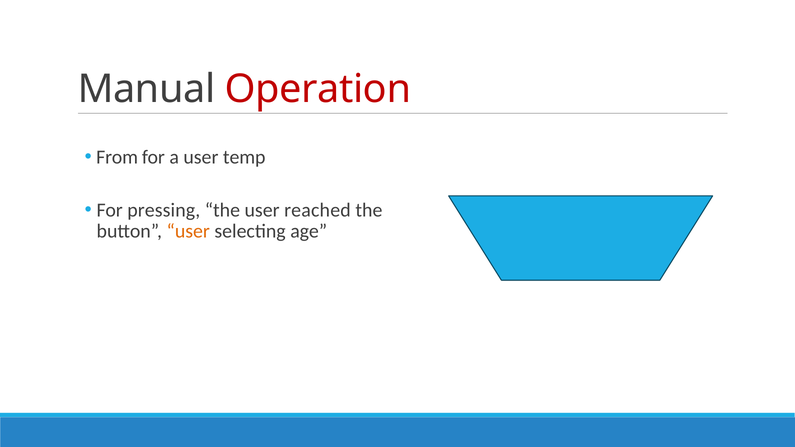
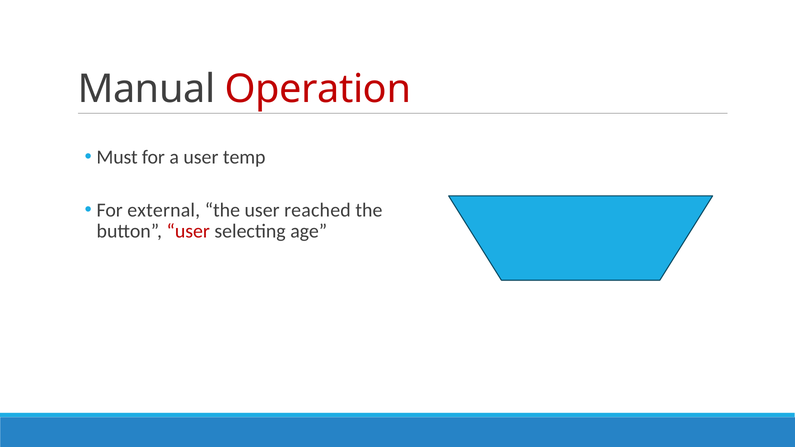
From: From -> Must
pressing: pressing -> external
user at (188, 231) colour: orange -> red
